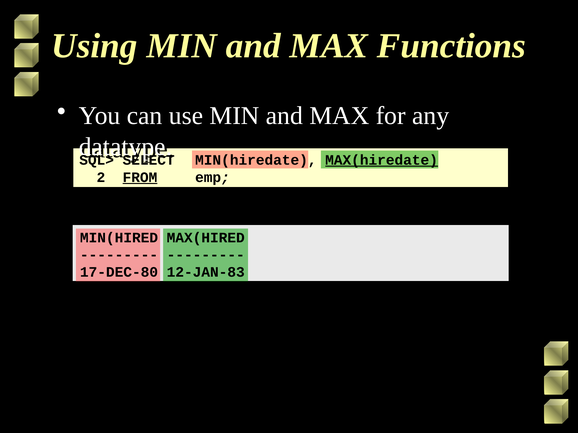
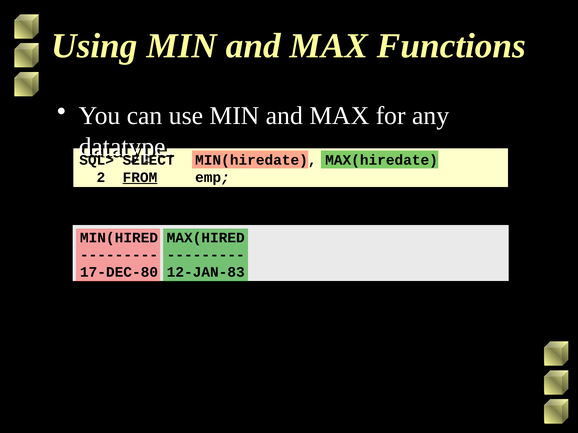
MAX(hiredate underline: present -> none
